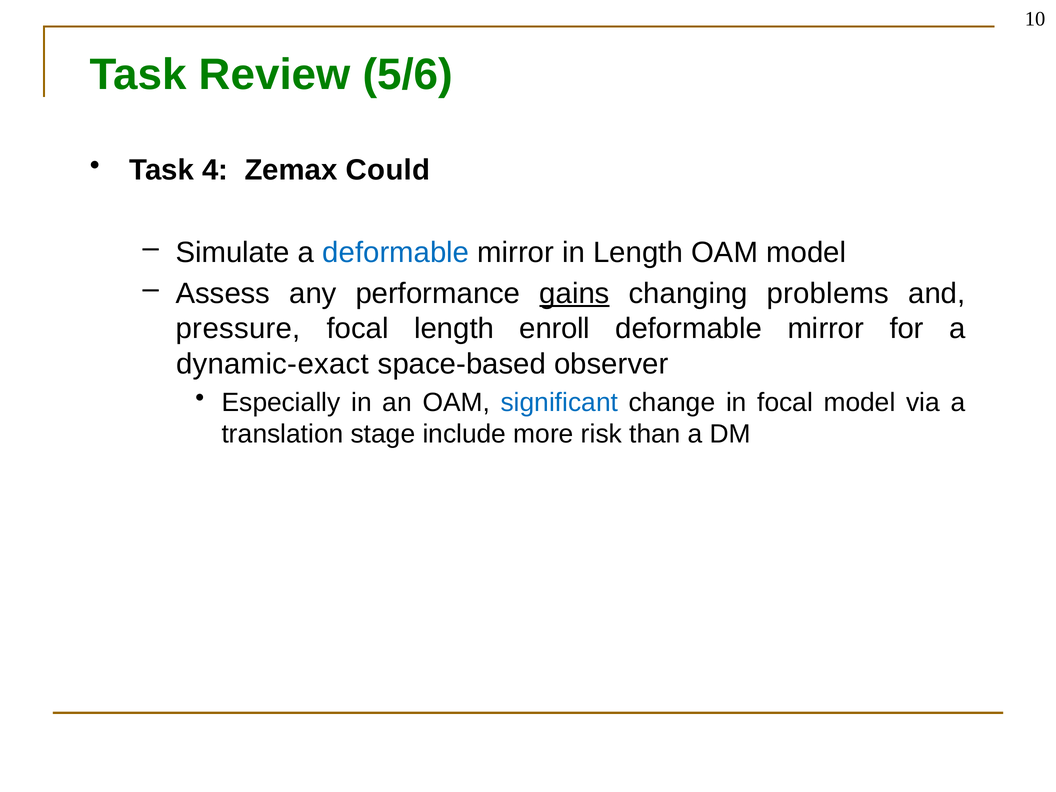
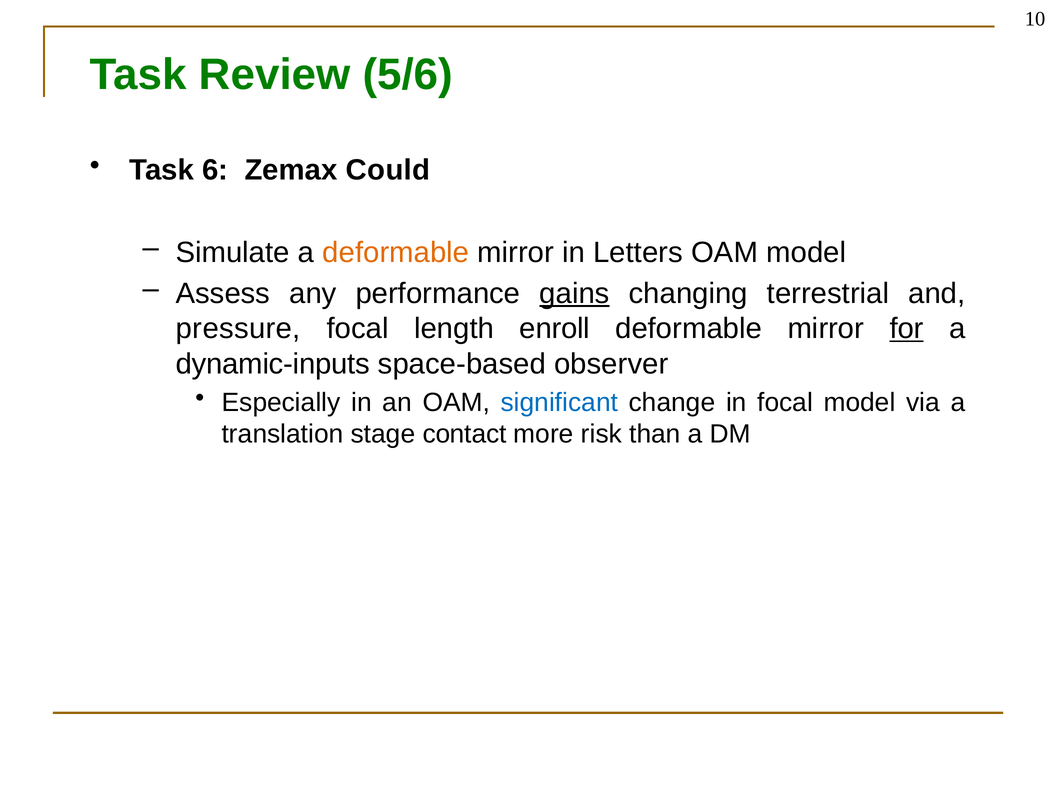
4: 4 -> 6
deformable at (396, 252) colour: blue -> orange
in Length: Length -> Letters
problems: problems -> terrestrial
for underline: none -> present
dynamic-exact: dynamic-exact -> dynamic-inputs
include: include -> contact
